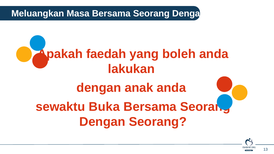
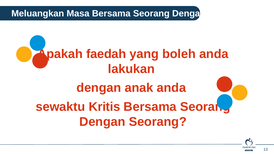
Buka: Buka -> Kritis
